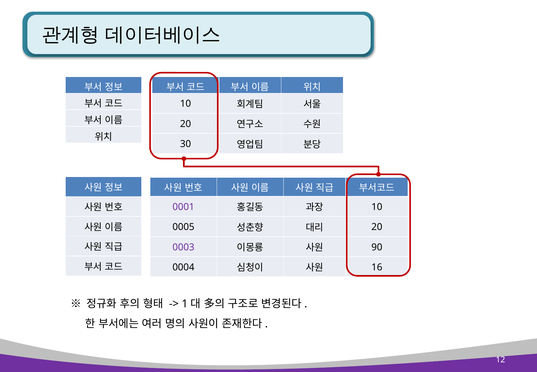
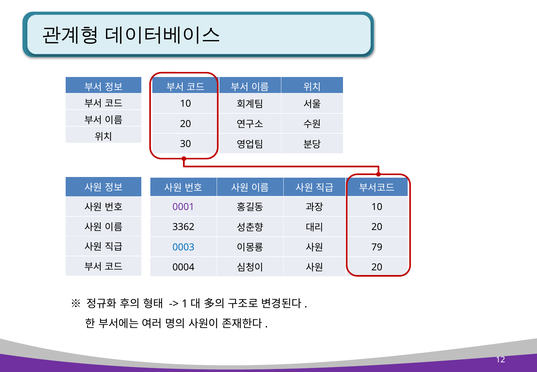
0005: 0005 -> 3362
0003 colour: purple -> blue
90: 90 -> 79
16 at (377, 267): 16 -> 20
